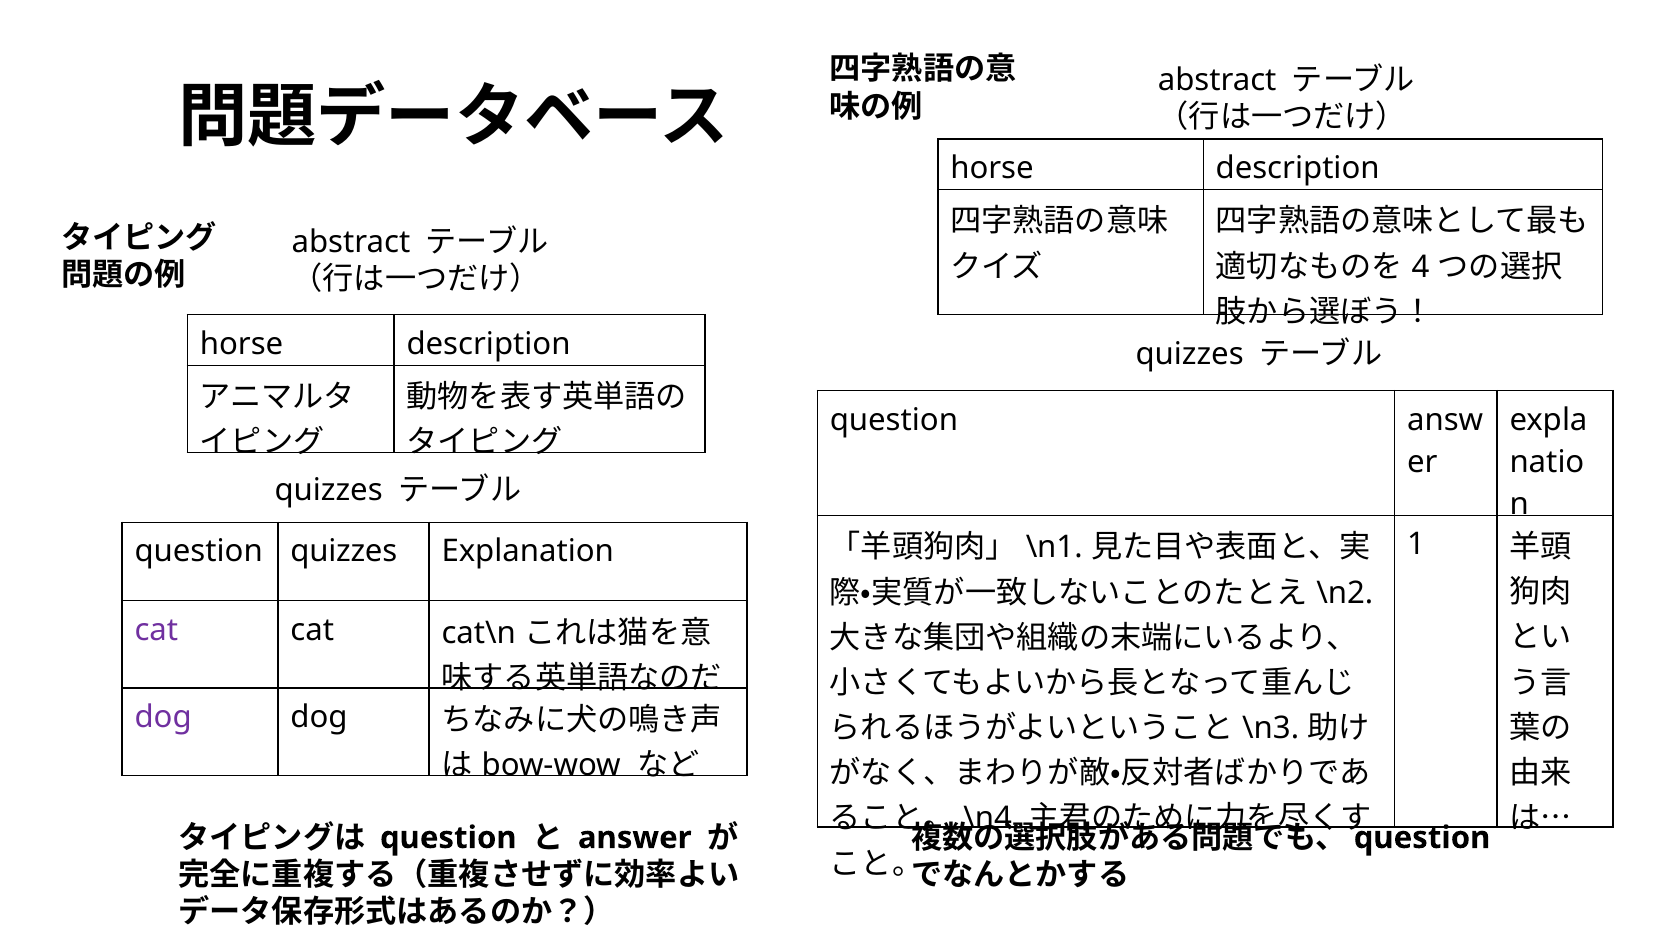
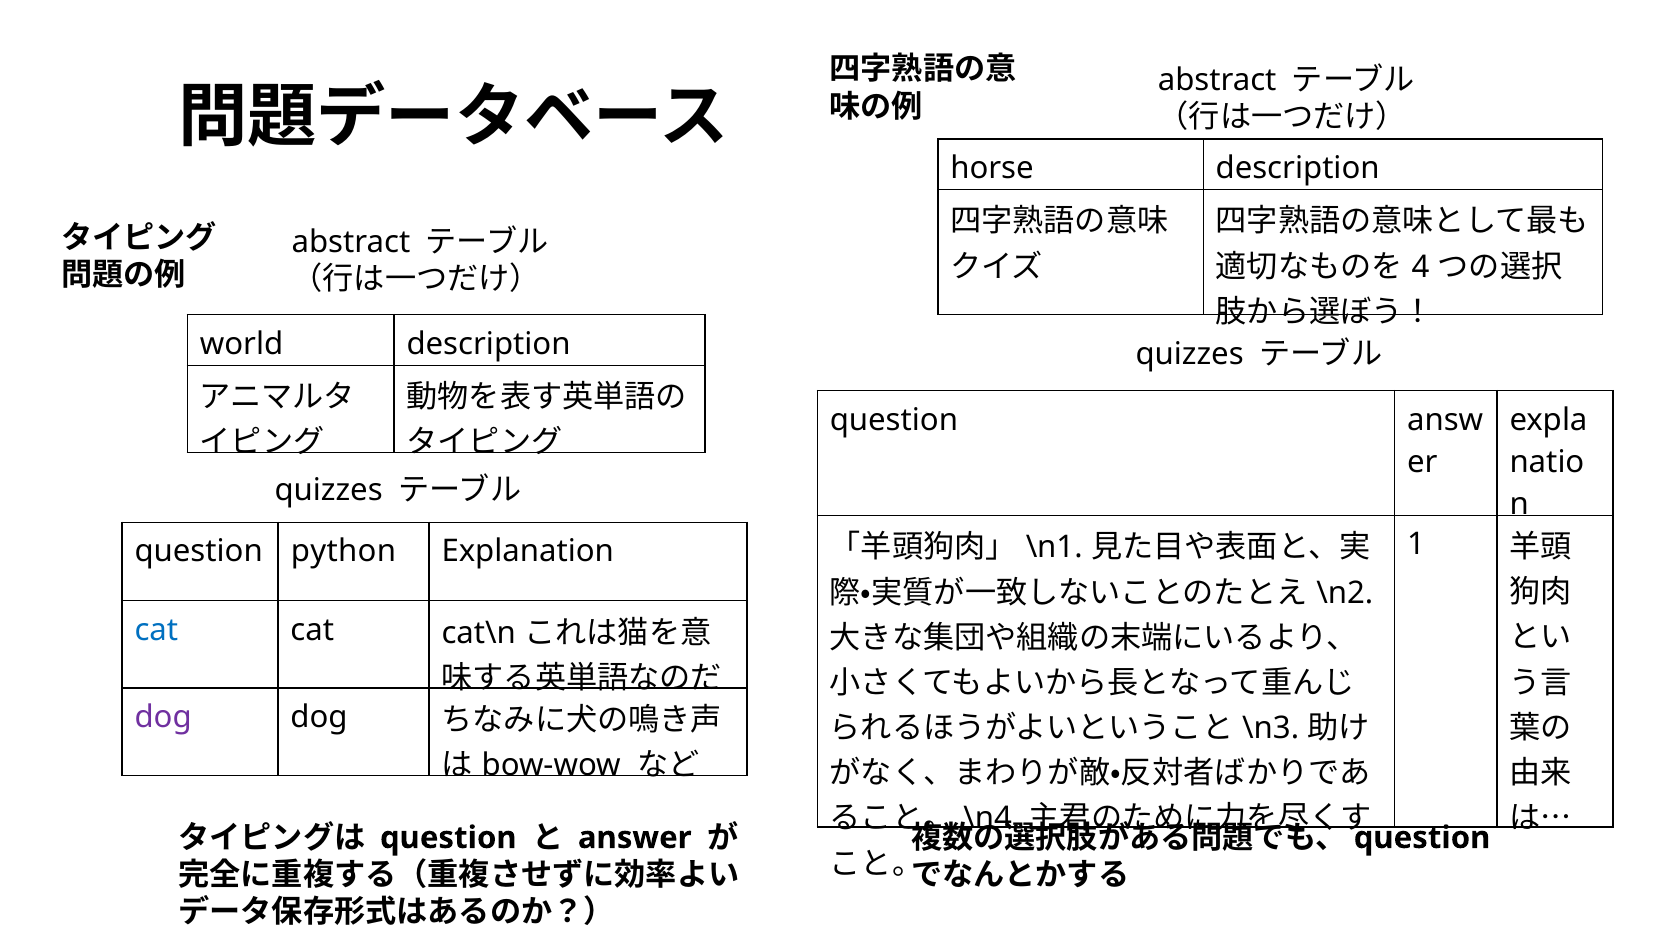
horse at (242, 344): horse -> world
question quizzes: quizzes -> python
cat at (156, 630) colour: purple -> blue
